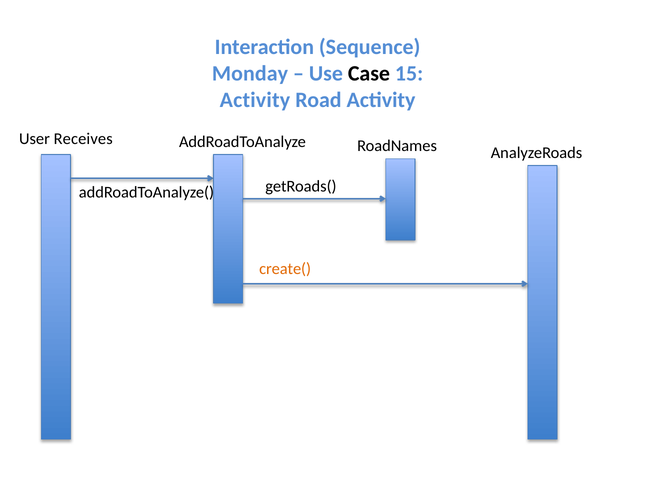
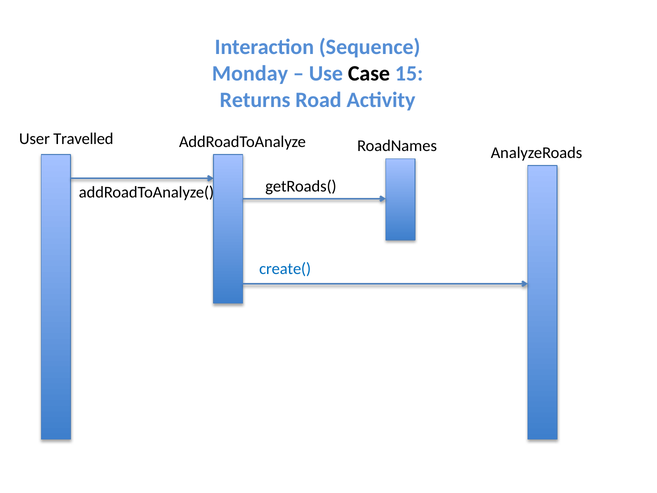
Activity at (255, 100): Activity -> Returns
Receives: Receives -> Travelled
create( colour: orange -> blue
